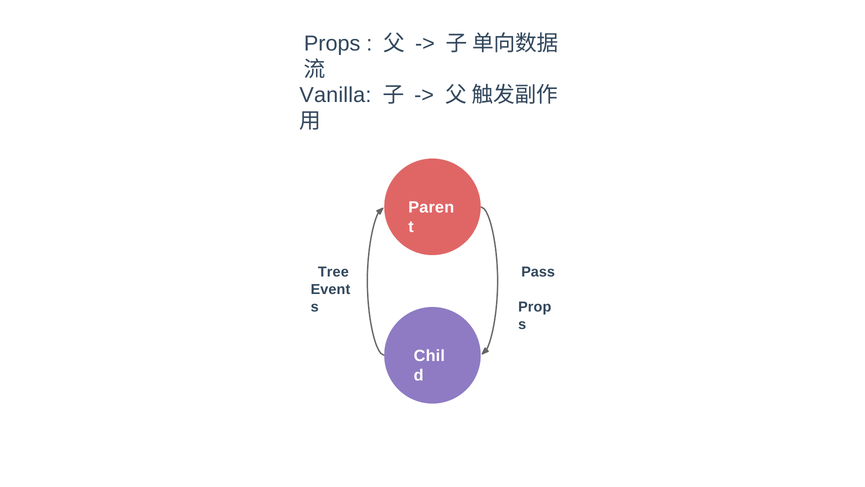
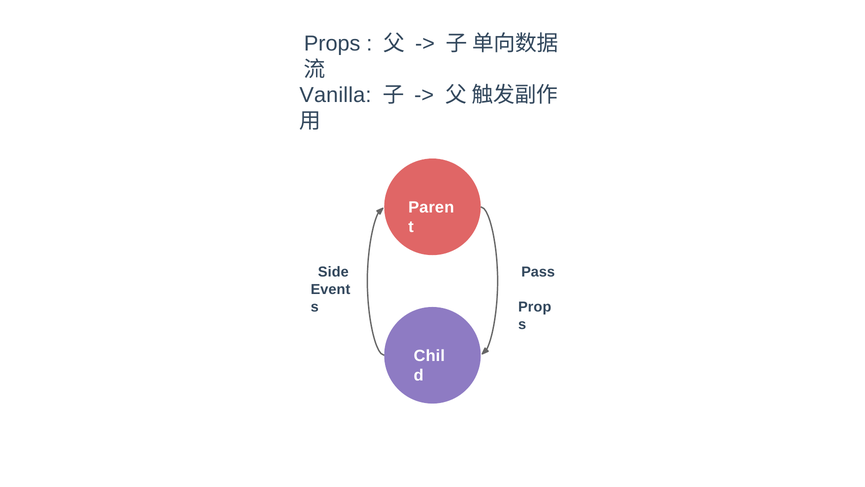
Tree: Tree -> Side
